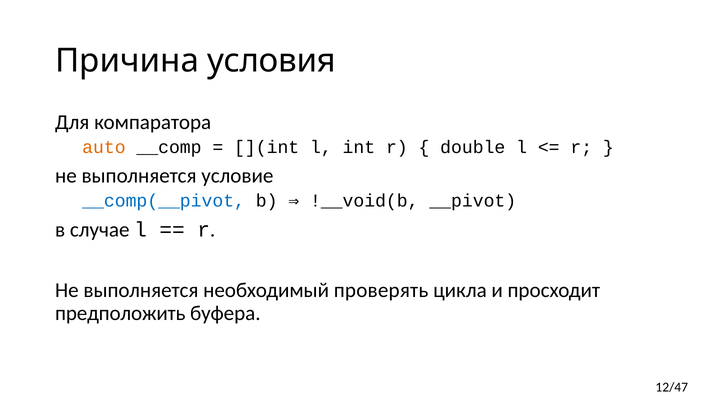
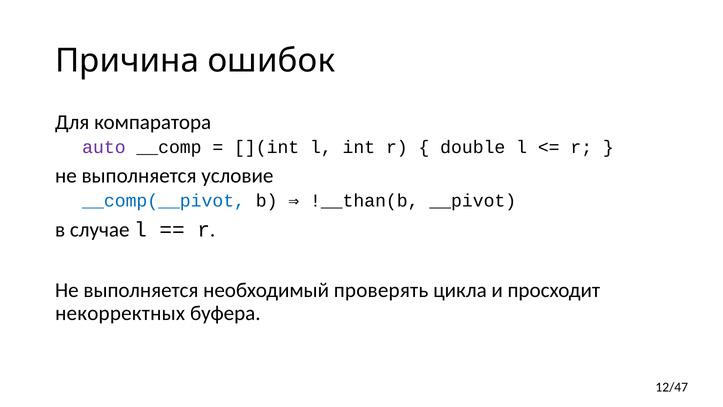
условия: условия -> ошибок
auto colour: orange -> purple
!__void(b: !__void(b -> !__than(b
предположить: предположить -> некорректных
